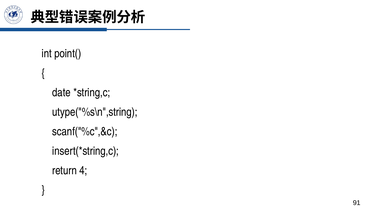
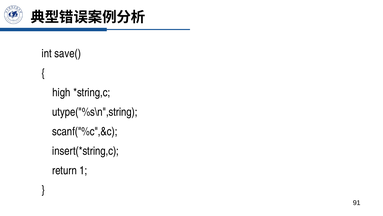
point(: point( -> save(
date: date -> high
4: 4 -> 1
